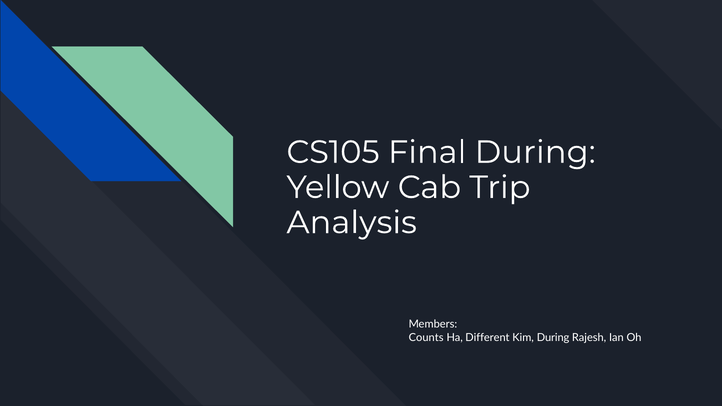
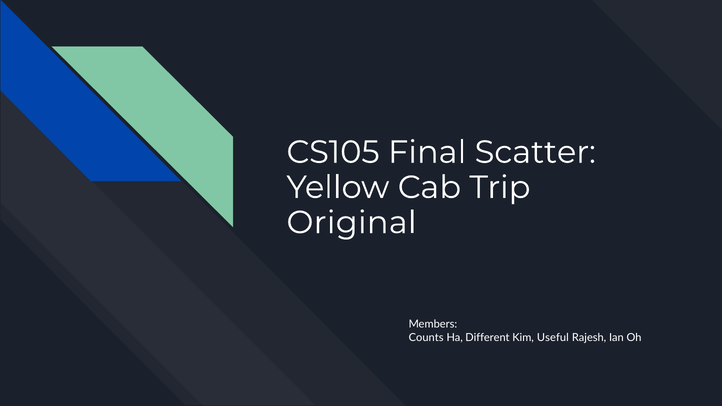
Final During: During -> Scatter
Analysis: Analysis -> Original
Kim During: During -> Useful
